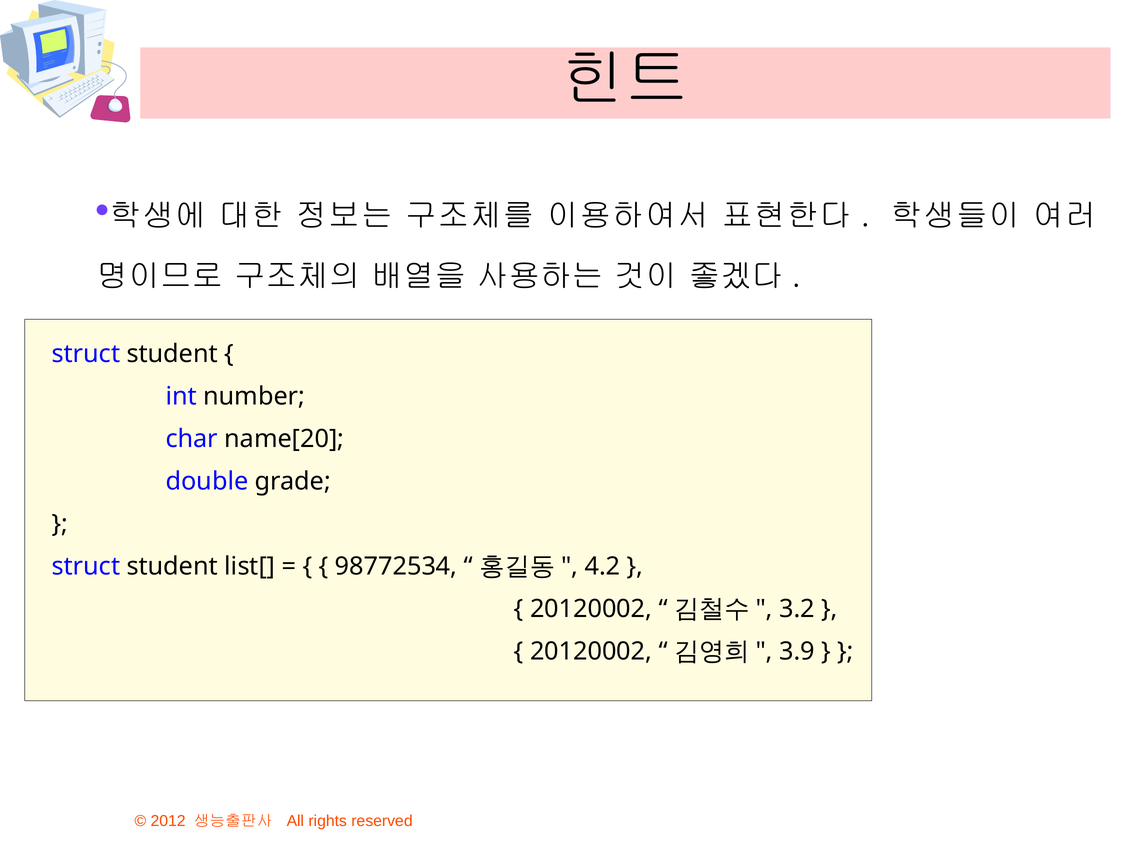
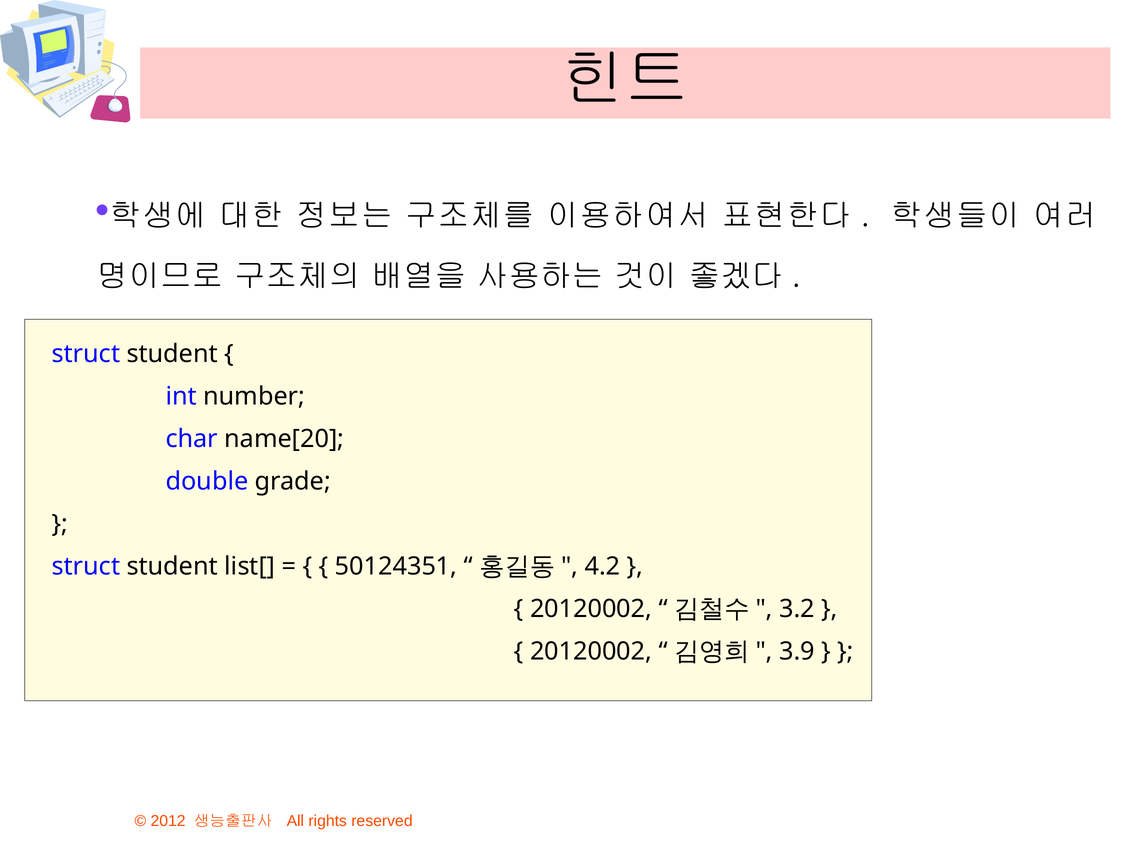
98772534: 98772534 -> 50124351
